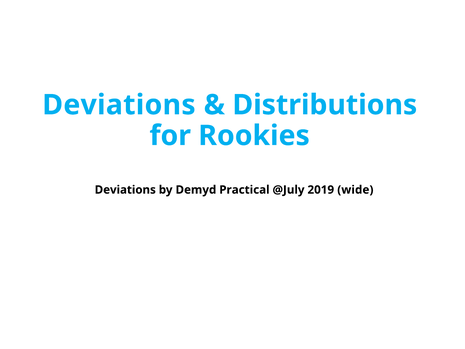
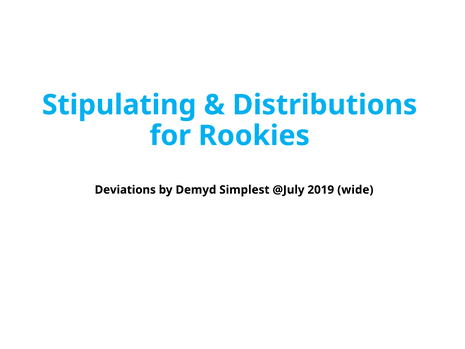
Deviations at (119, 105): Deviations -> Stipulating
Practical: Practical -> Simplest
